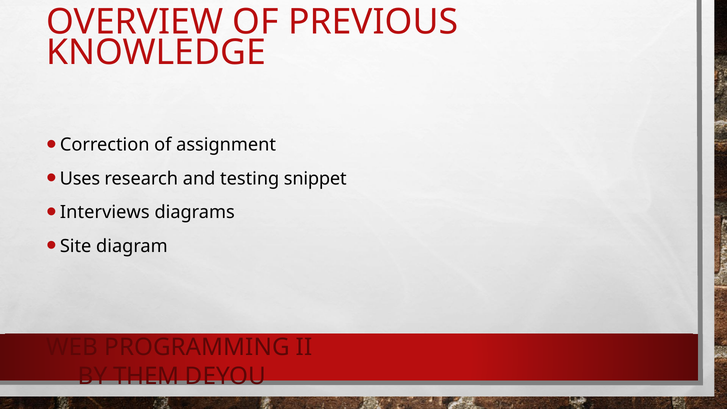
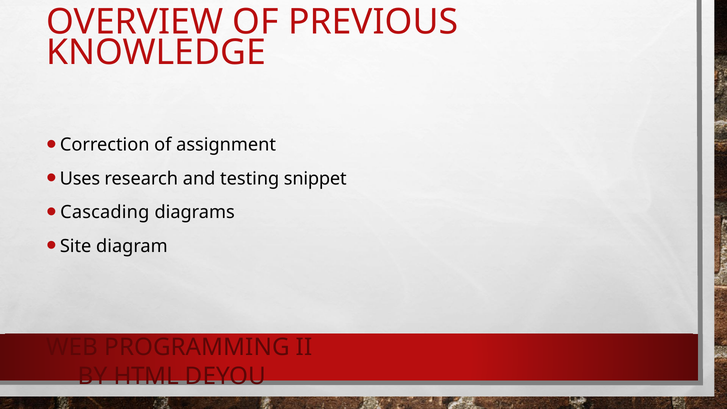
Interviews: Interviews -> Cascading
THEM: THEM -> HTML
